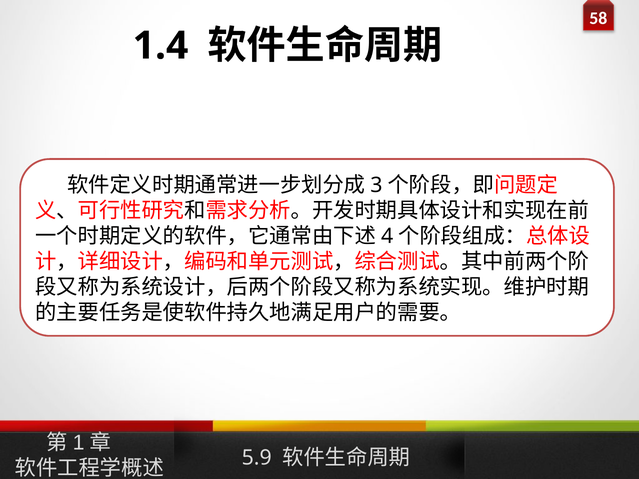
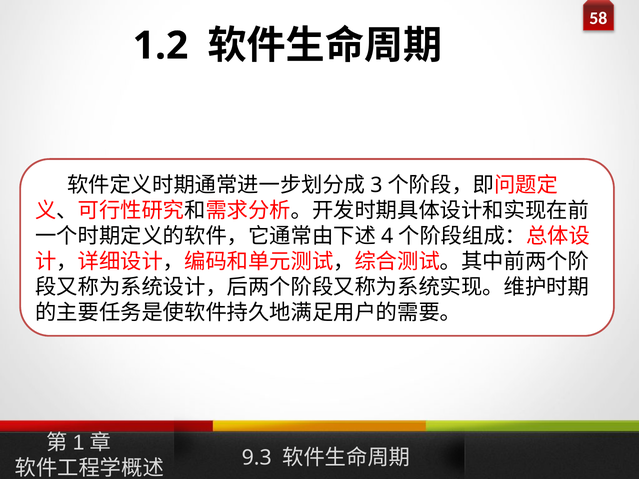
1.4: 1.4 -> 1.2
5.9: 5.9 -> 9.3
